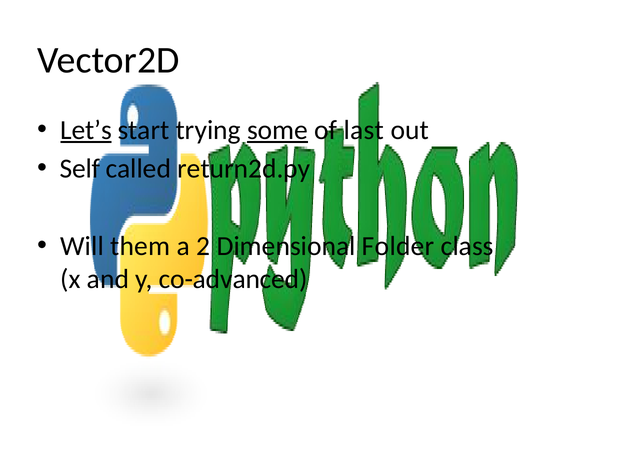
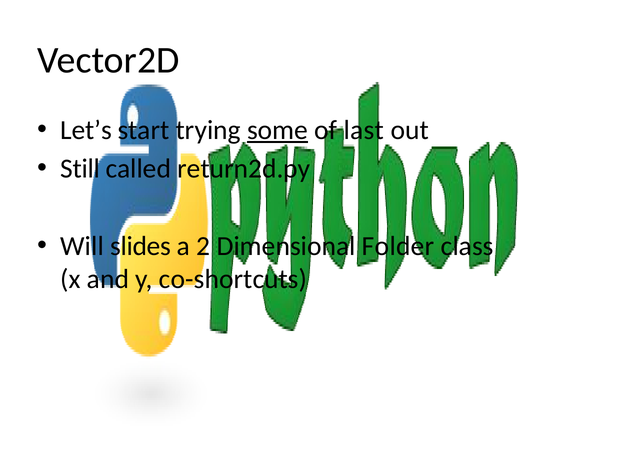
Let’s underline: present -> none
Self: Self -> Still
them: them -> slides
co-advanced: co-advanced -> co-shortcuts
